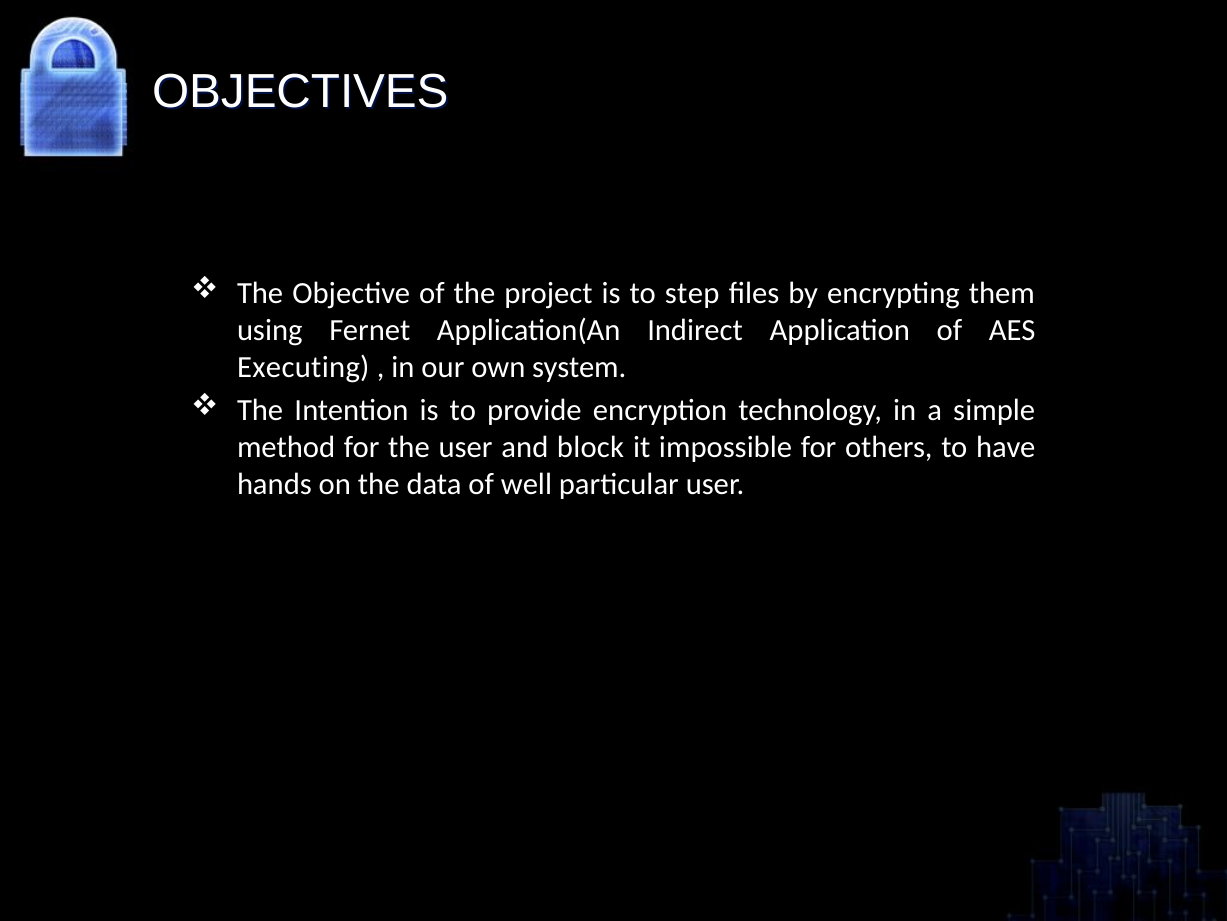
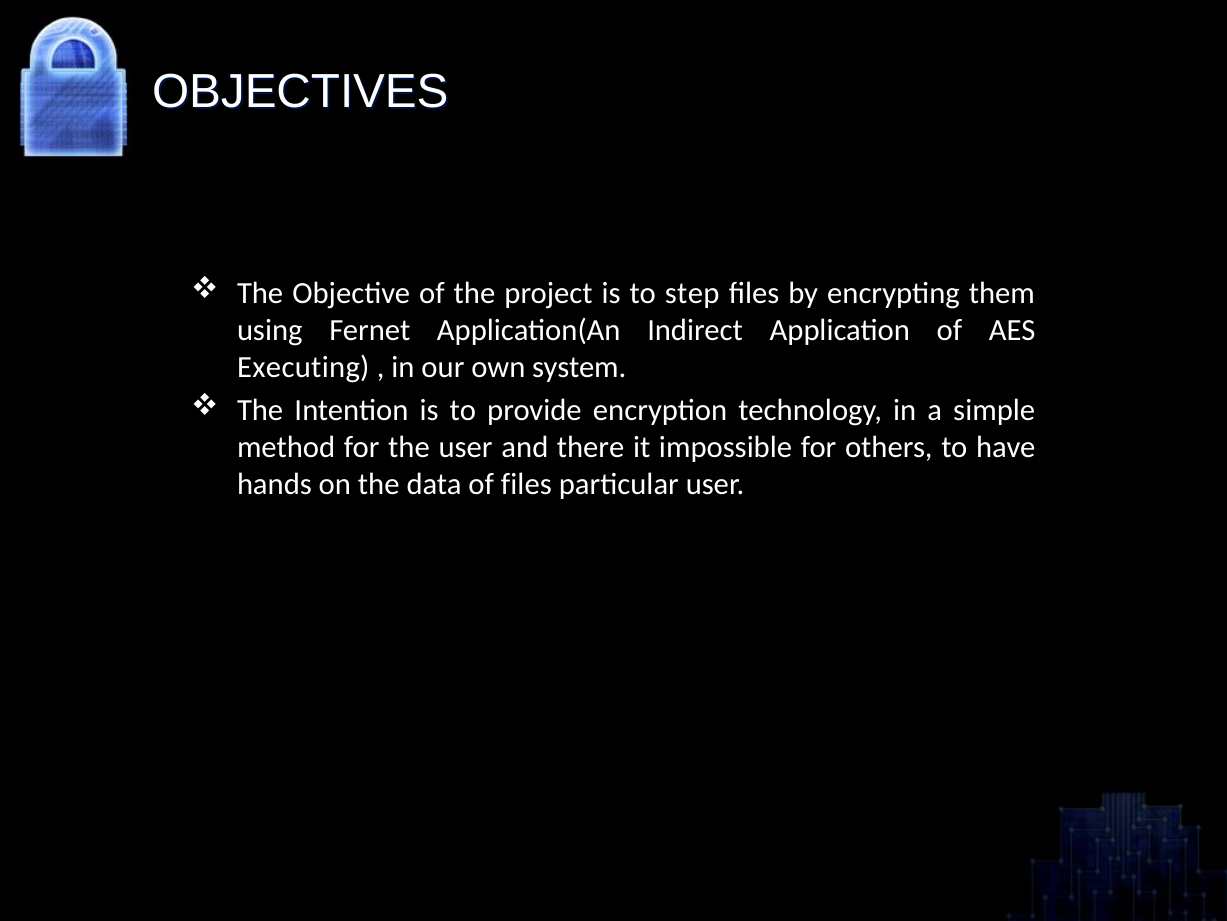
block: block -> there
of well: well -> files
